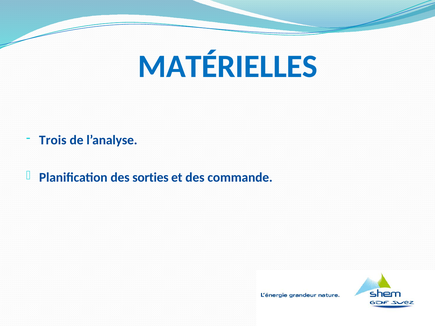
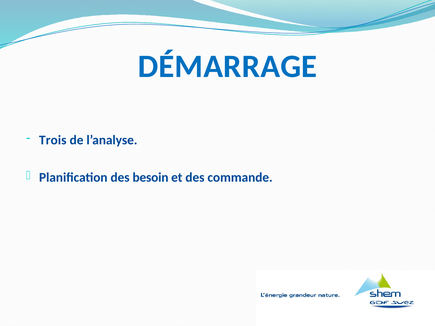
MATÉRIELLES: MATÉRIELLES -> DÉMARRAGE
sorties: sorties -> besoin
